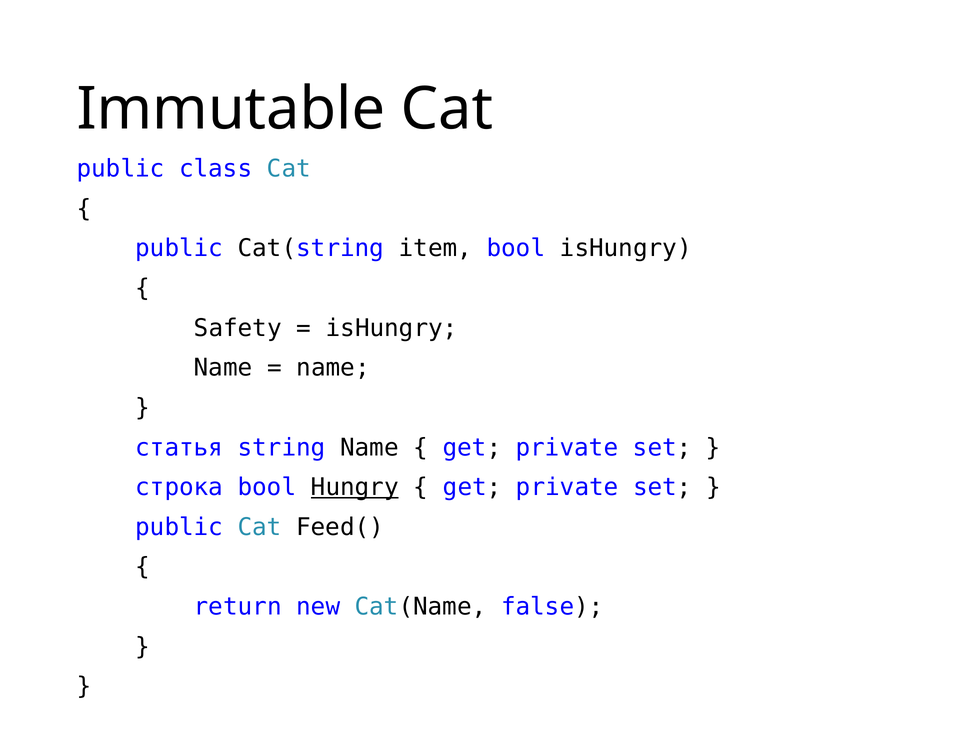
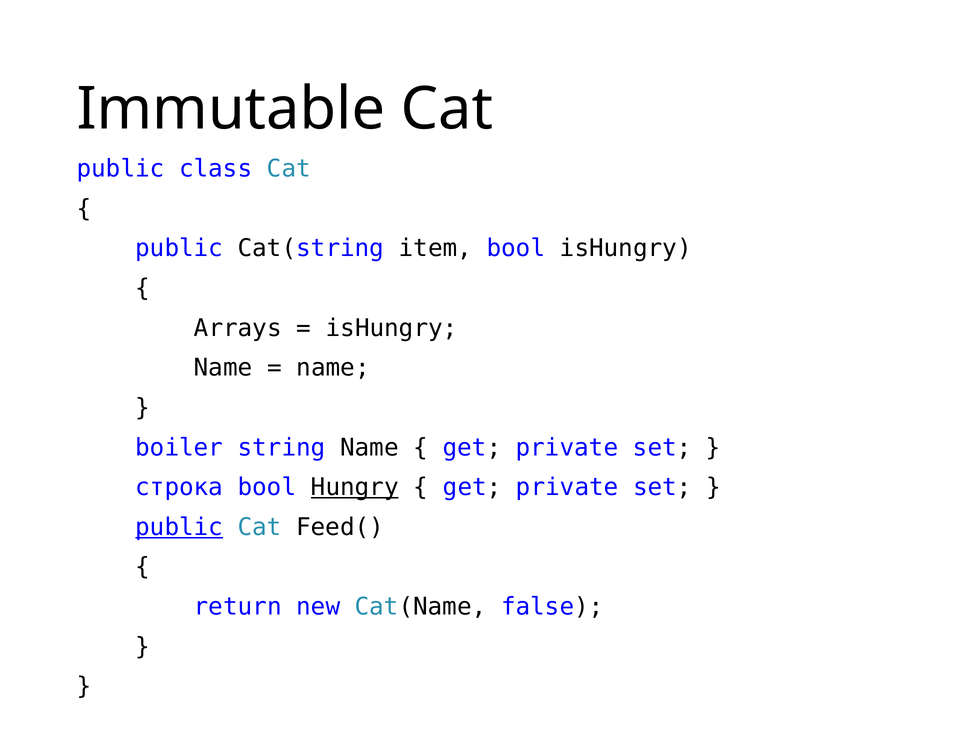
Safety: Safety -> Arrays
статья: статья -> boiler
public at (179, 527) underline: none -> present
